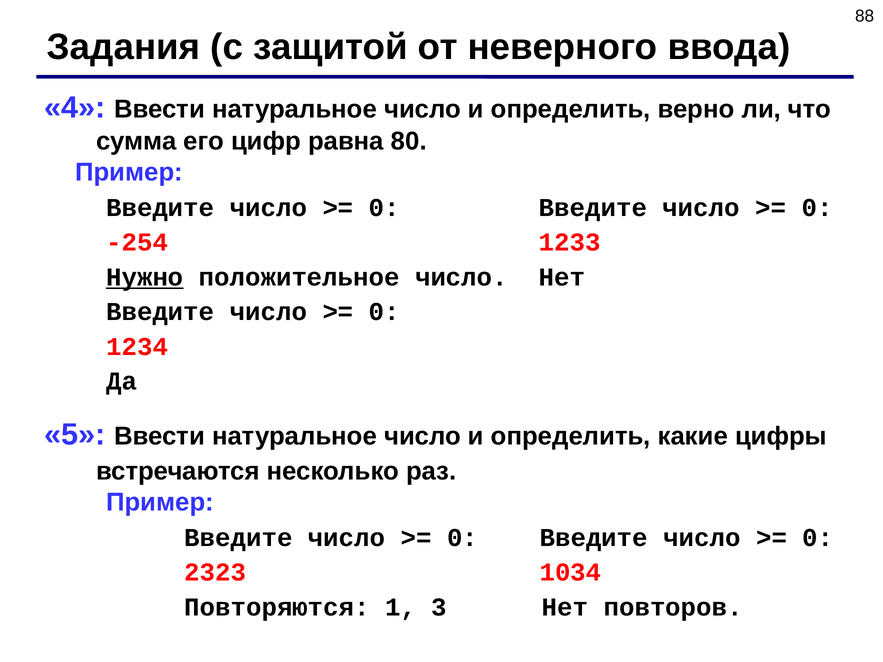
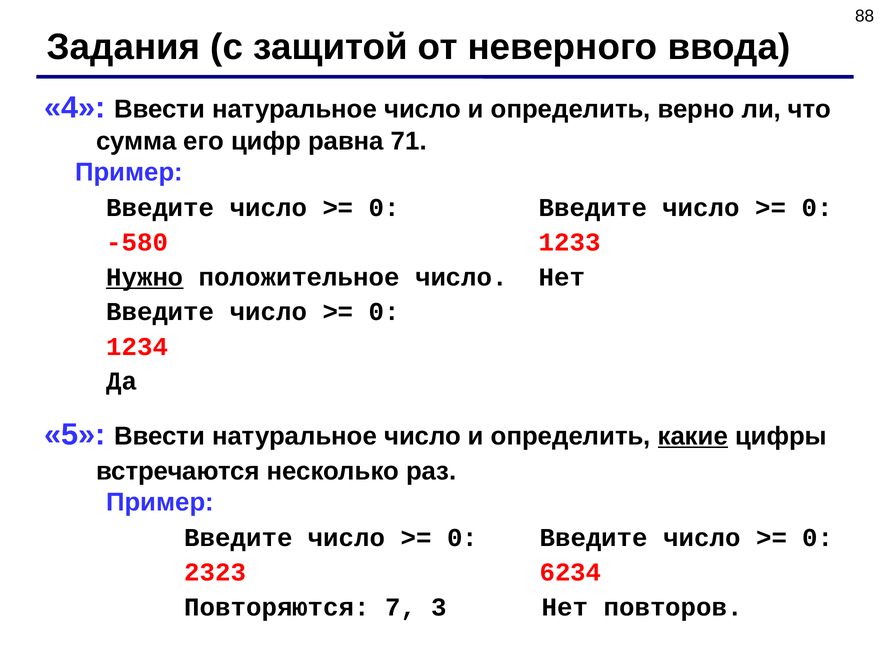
80: 80 -> 71
-254: -254 -> -580
какие underline: none -> present
1034: 1034 -> 6234
1: 1 -> 7
